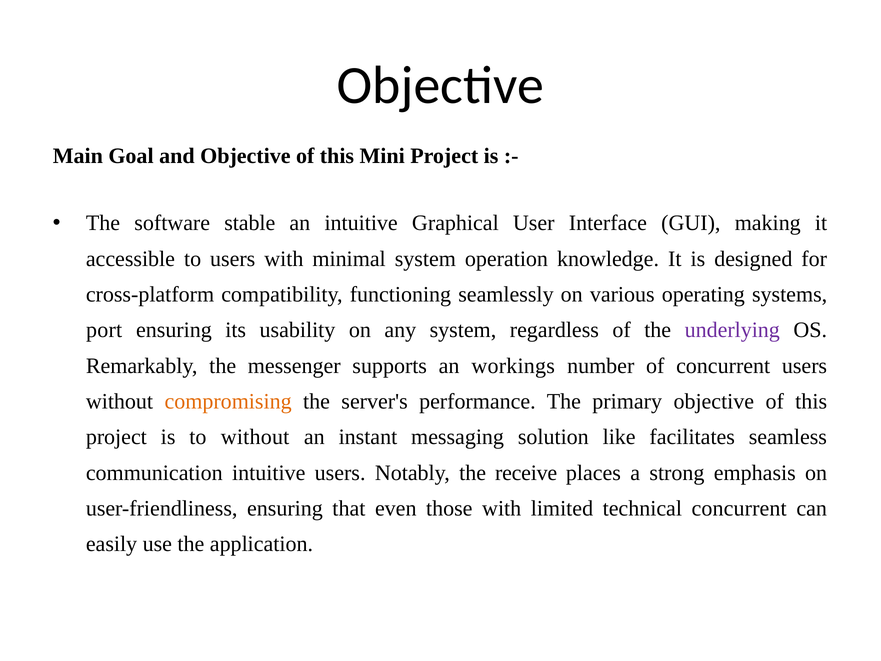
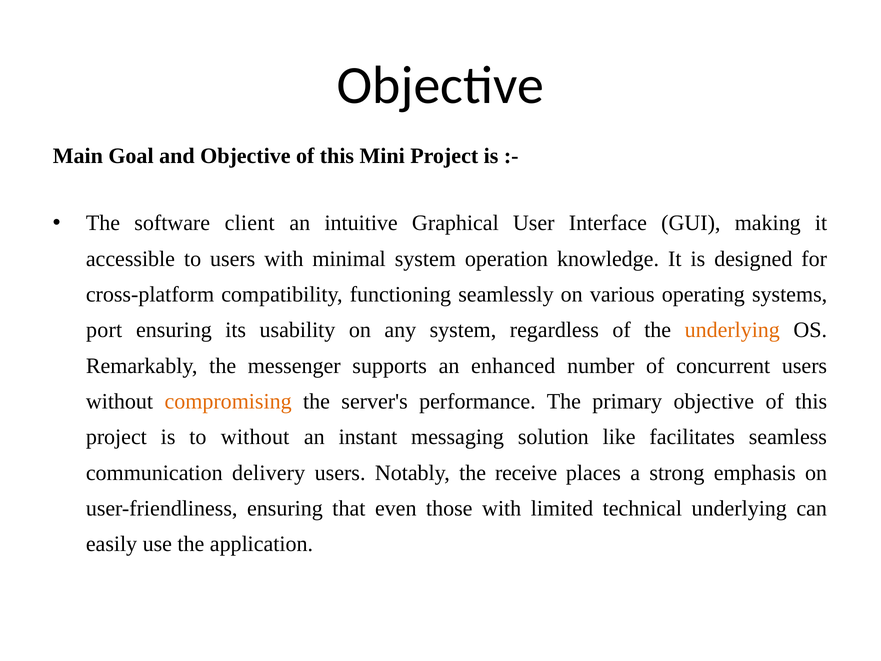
stable: stable -> client
underlying at (732, 330) colour: purple -> orange
workings: workings -> enhanced
communication intuitive: intuitive -> delivery
technical concurrent: concurrent -> underlying
